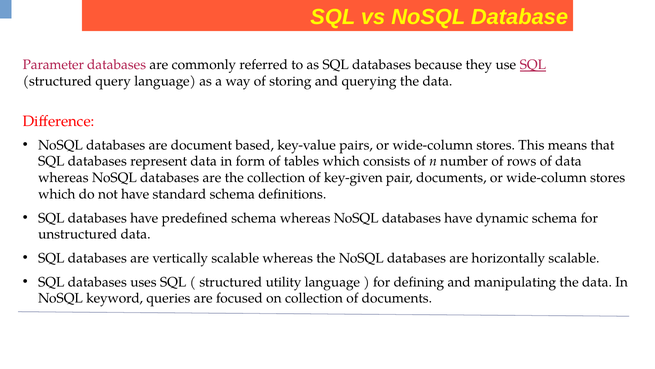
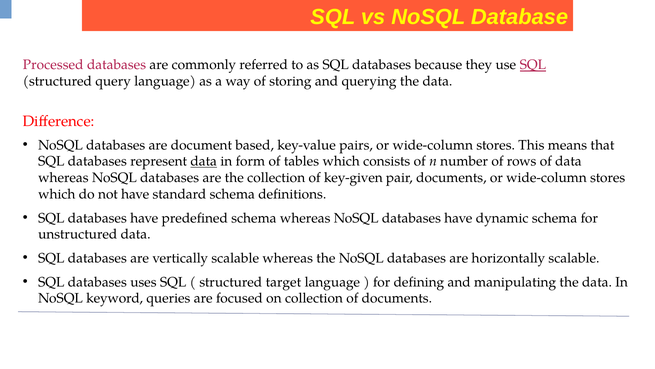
Parameter: Parameter -> Processed
data at (204, 161) underline: none -> present
utility: utility -> target
